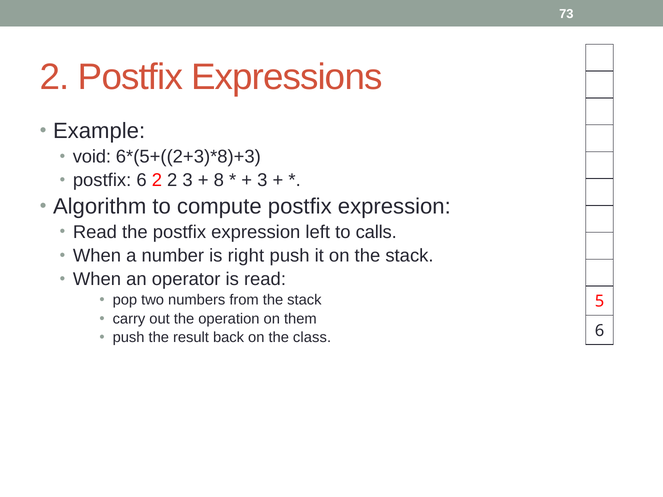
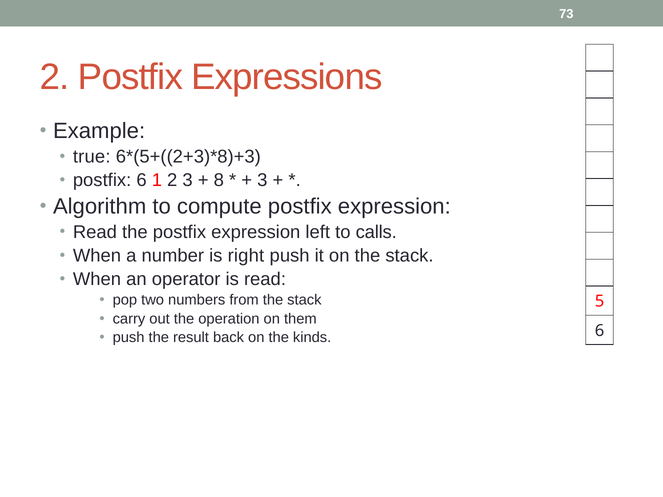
void: void -> true
6 2: 2 -> 1
class: class -> kinds
